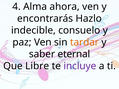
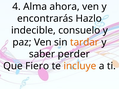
eternal: eternal -> perder
Libre: Libre -> Fiero
incluye colour: purple -> orange
